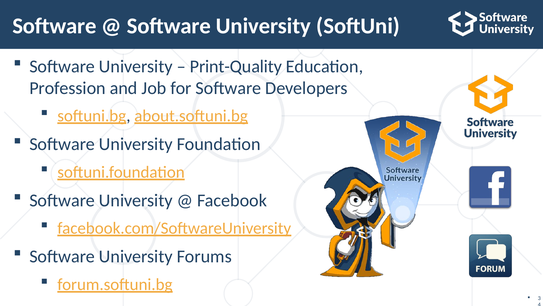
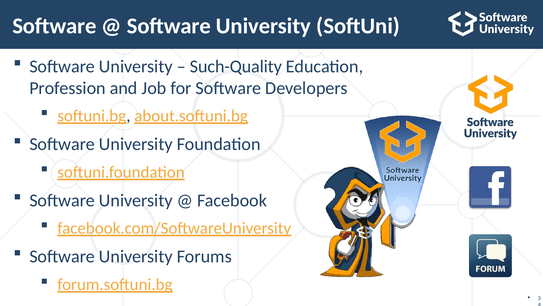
Print-Quality: Print-Quality -> Such-Quality
